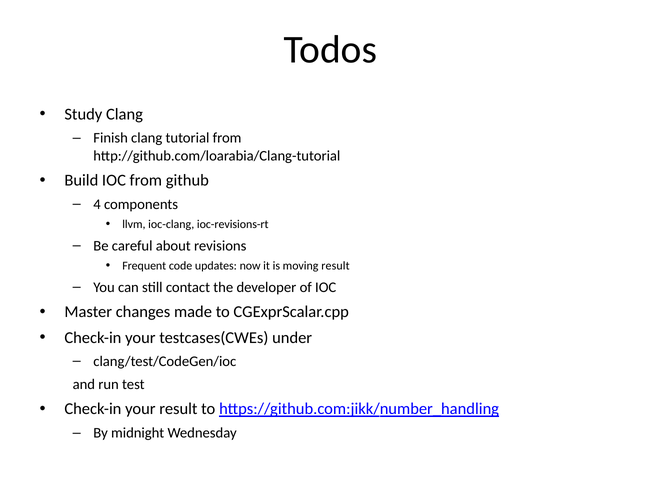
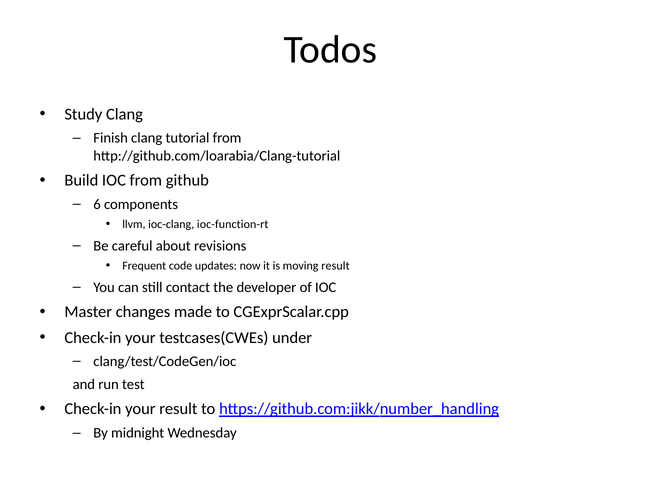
4: 4 -> 6
ioc-revisions-rt: ioc-revisions-rt -> ioc-function-rt
